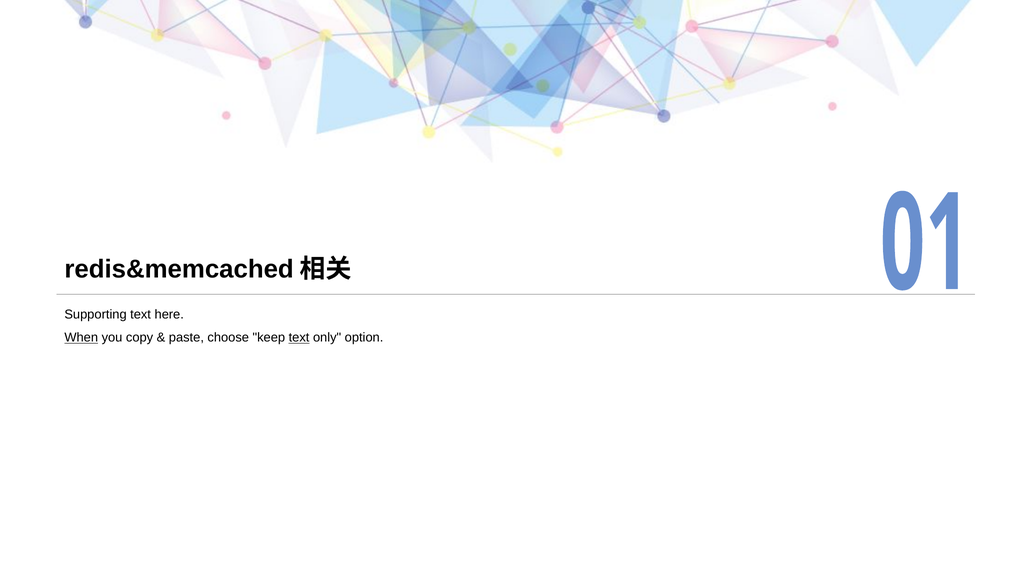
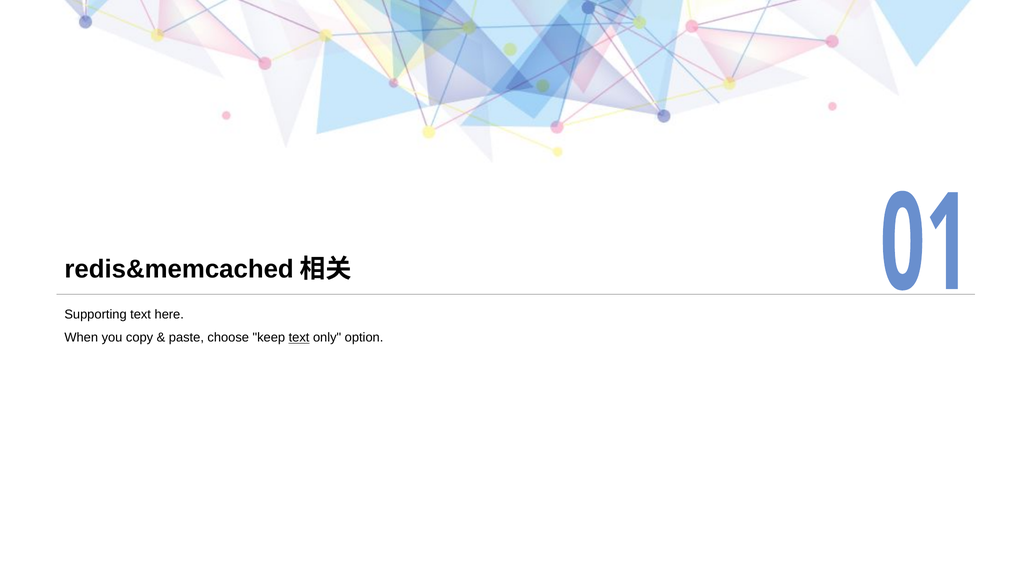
When underline: present -> none
